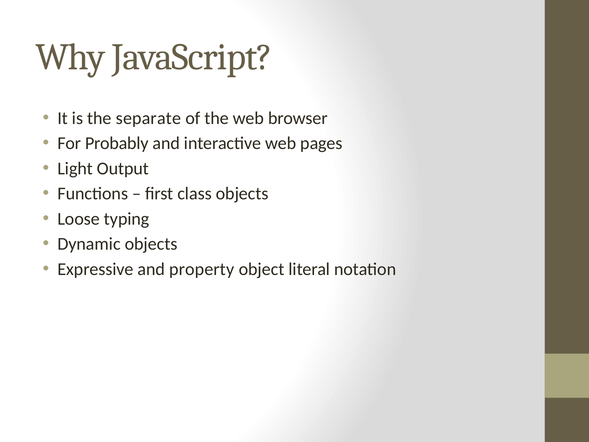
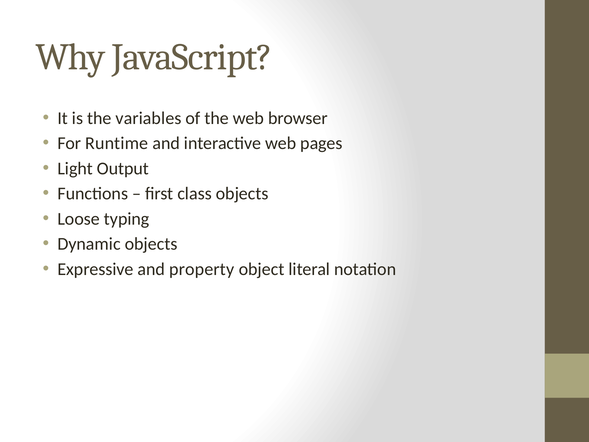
separate: separate -> variables
Probably: Probably -> Runtime
